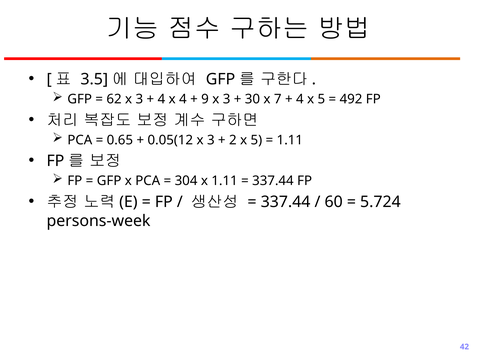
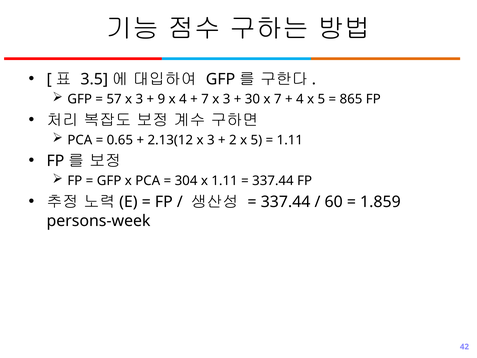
62: 62 -> 57
4 at (161, 99): 4 -> 9
9 at (205, 99): 9 -> 7
492: 492 -> 865
0.05(12: 0.05(12 -> 2.13(12
5.724: 5.724 -> 1.859
